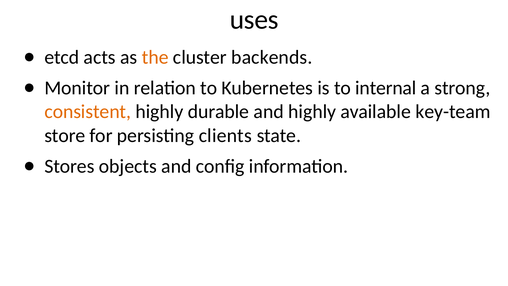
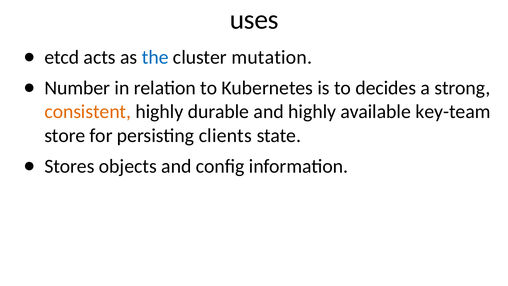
the colour: orange -> blue
backends: backends -> mutation
Monitor: Monitor -> Number
internal: internal -> decides
